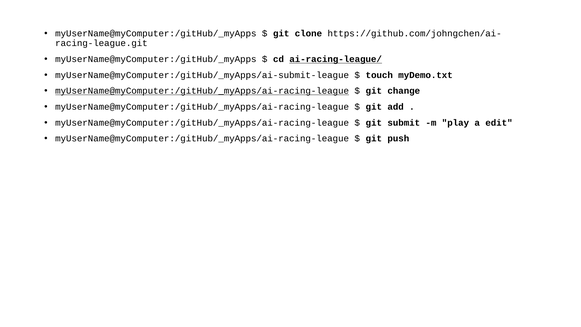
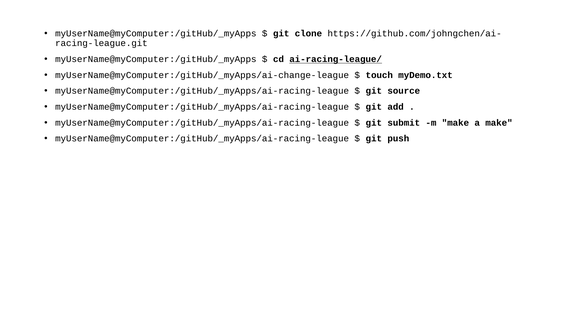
myUserName@myComputer:/gitHub/_myApps/ai-submit-league: myUserName@myComputer:/gitHub/_myApps/ai-submit-league -> myUserName@myComputer:/gitHub/_myApps/ai-change-league
myUserName@myComputer:/gitHub/_myApps/ai-racing-league at (202, 91) underline: present -> none
change: change -> source
m play: play -> make
a edit: edit -> make
